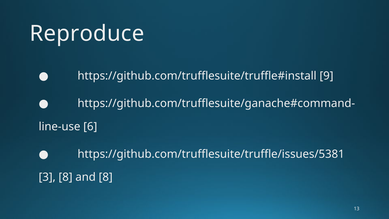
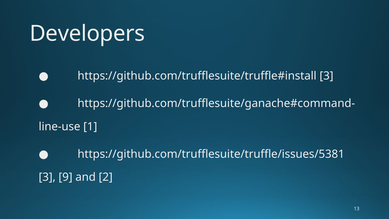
Reproduce: Reproduce -> Developers
9 at (326, 76): 9 -> 3
6: 6 -> 1
3 8: 8 -> 9
and 8: 8 -> 2
